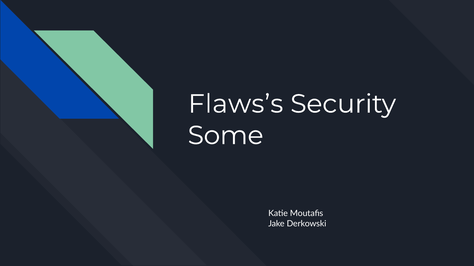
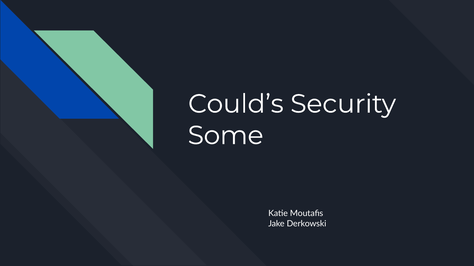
Flaws’s: Flaws’s -> Could’s
